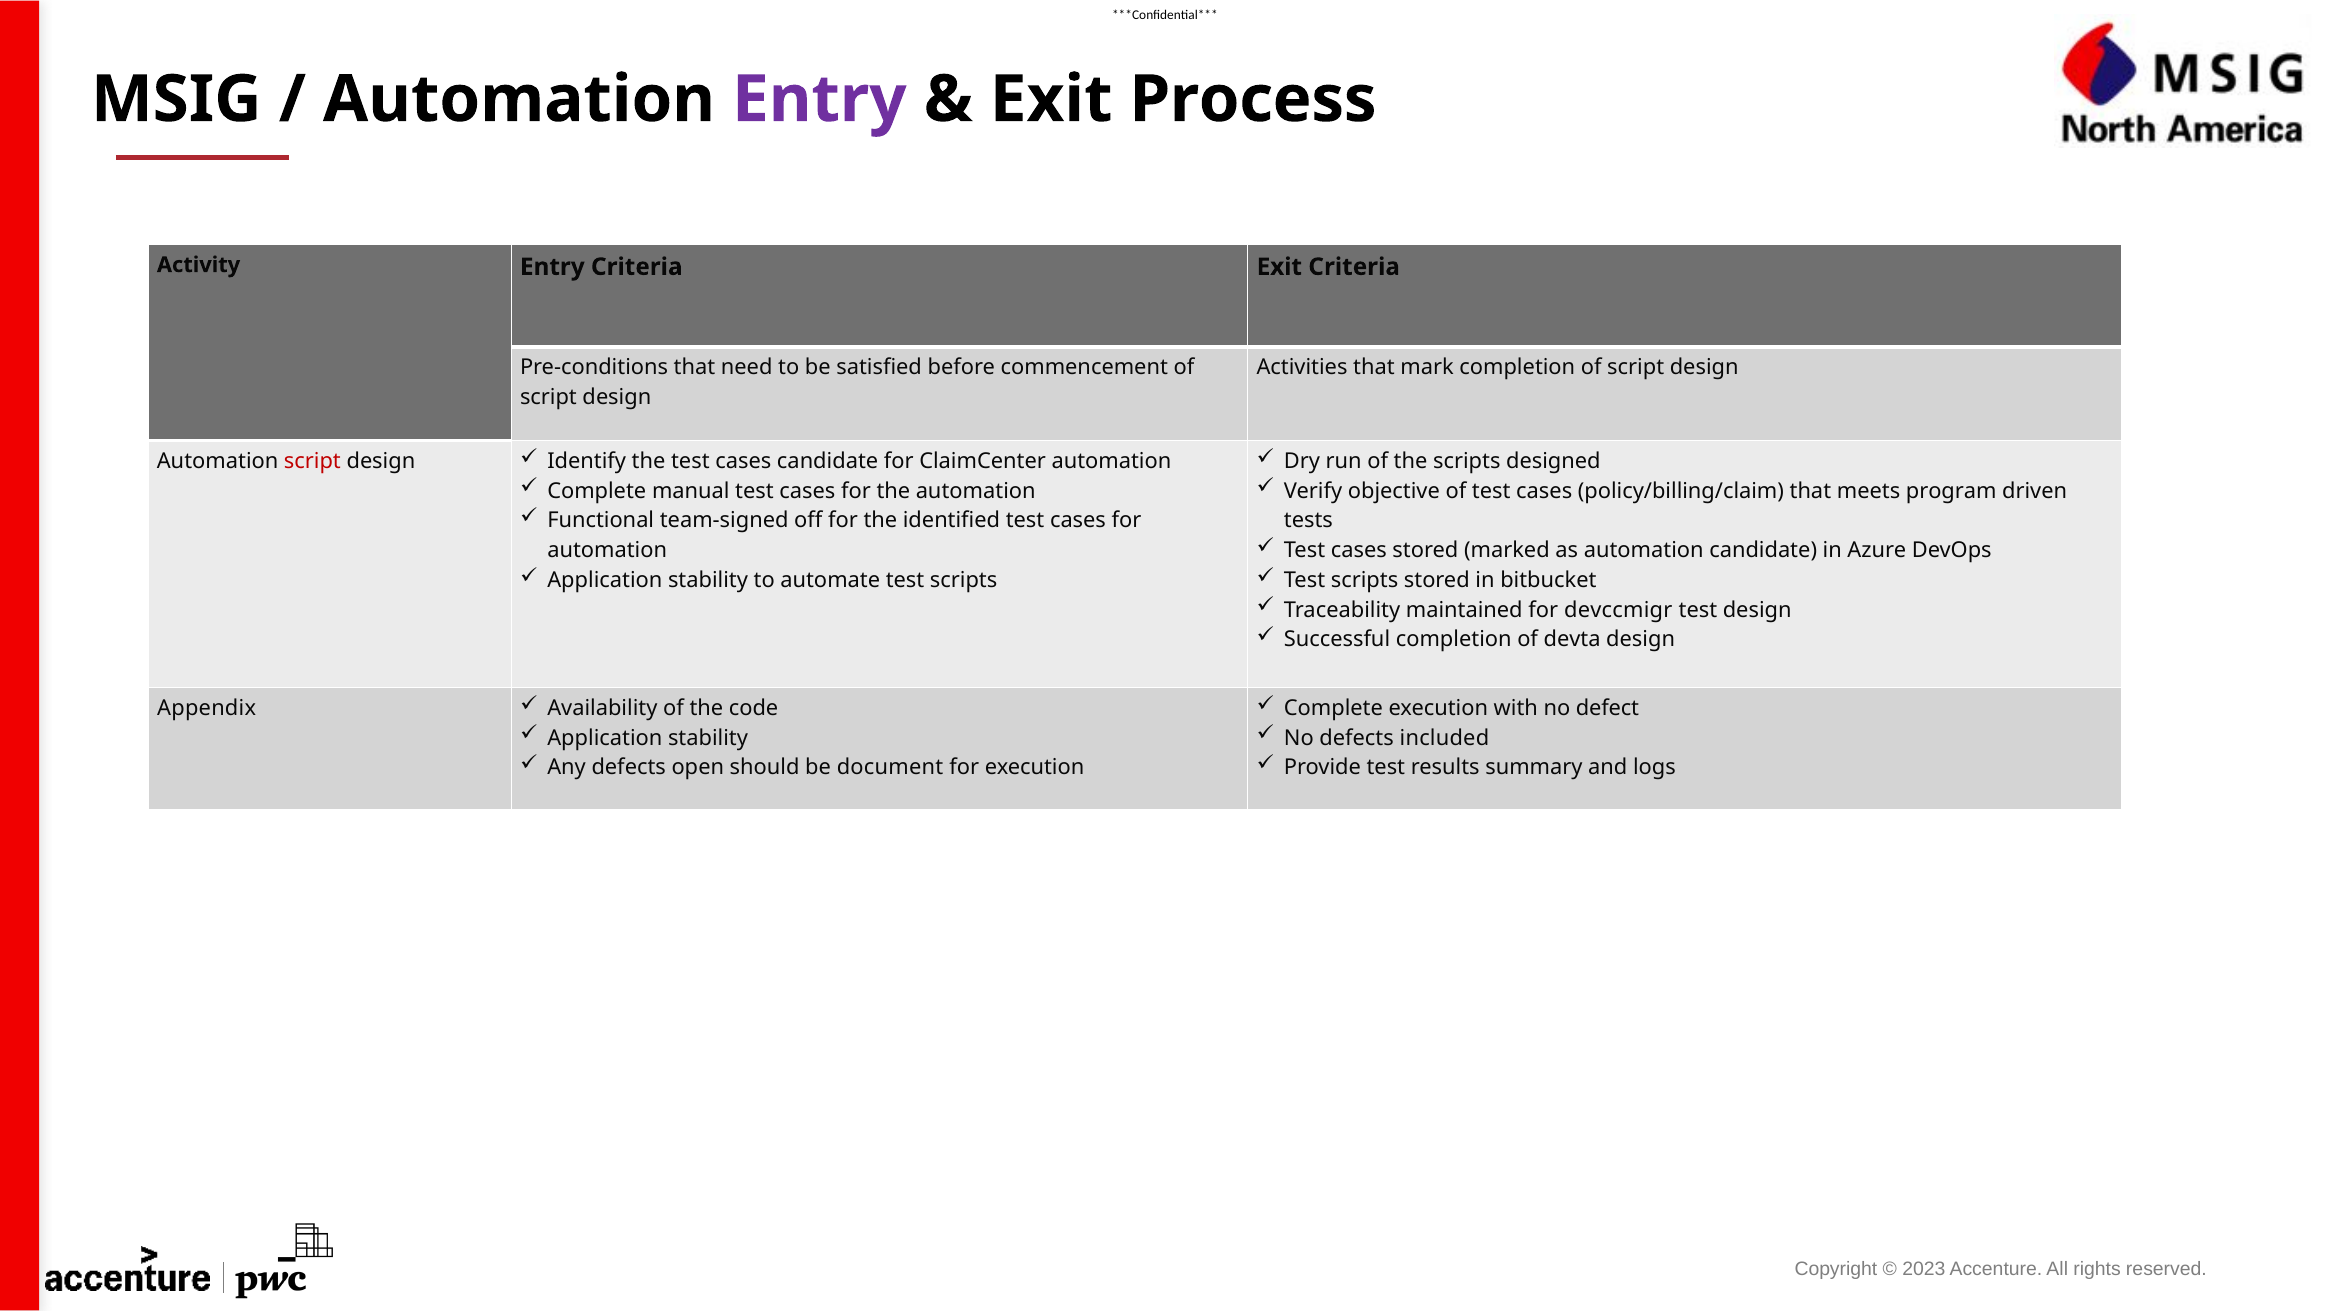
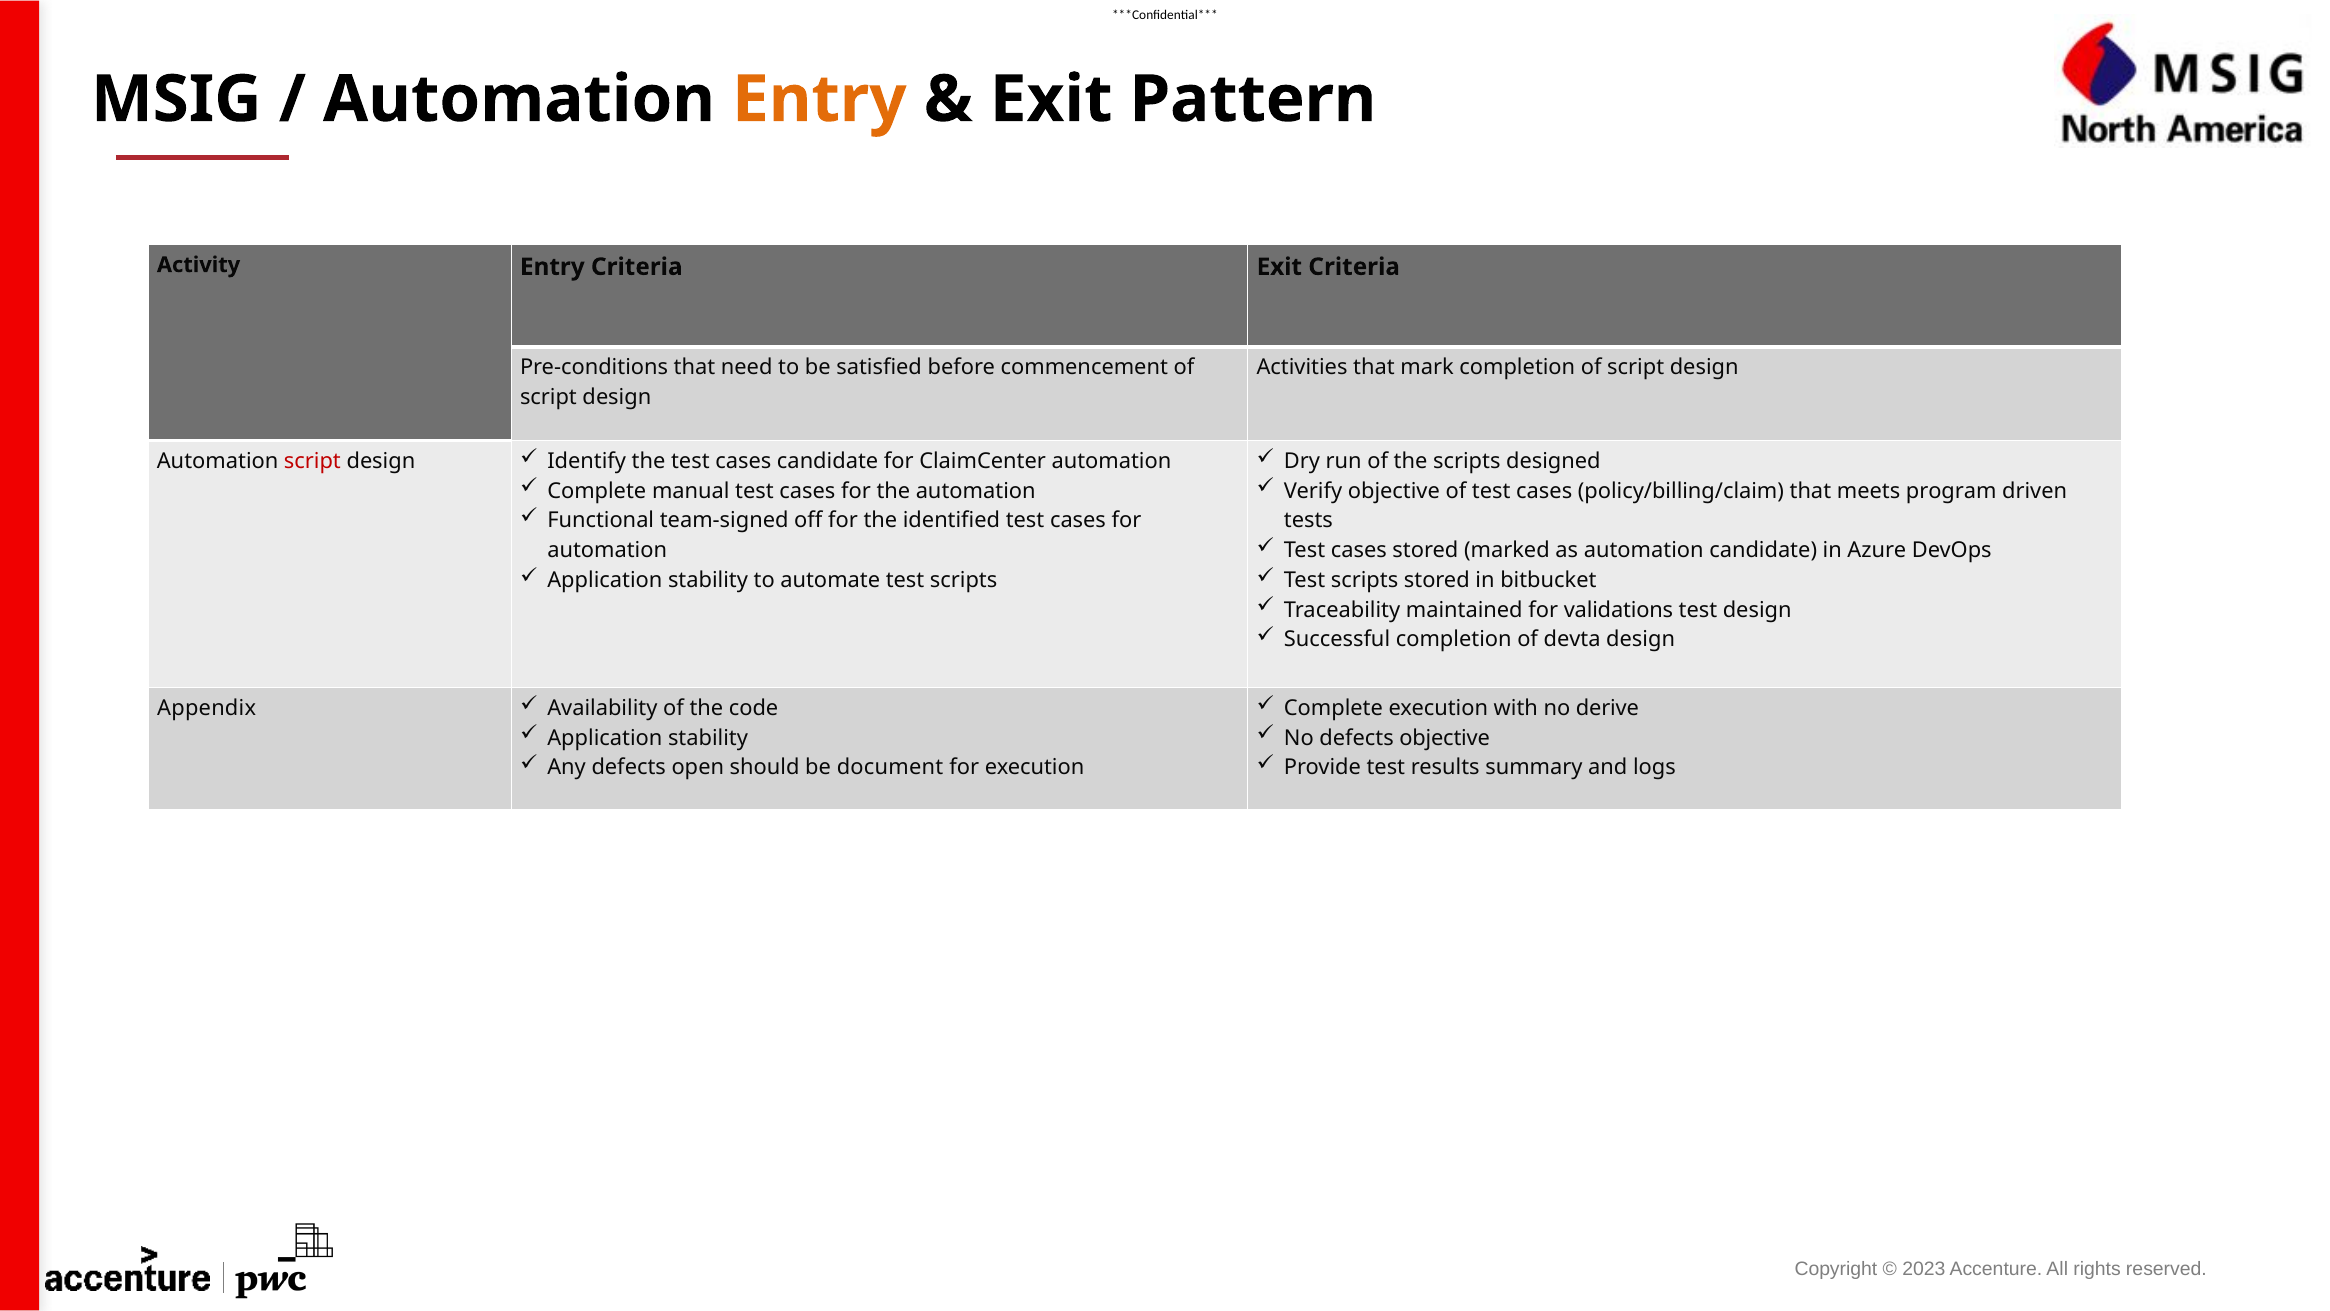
Entry at (819, 99) colour: purple -> orange
Process: Process -> Pattern
devccmigr: devccmigr -> validations
defect: defect -> derive
defects included: included -> objective
